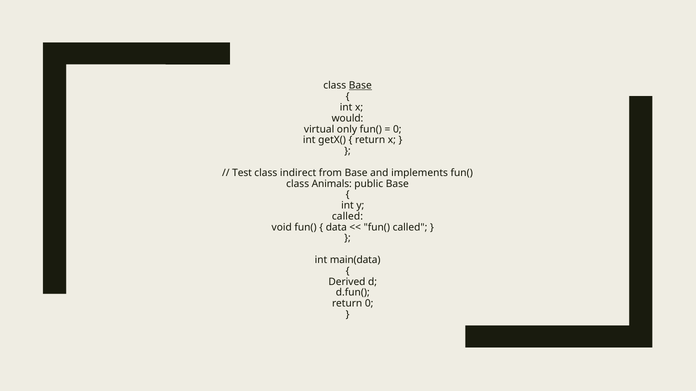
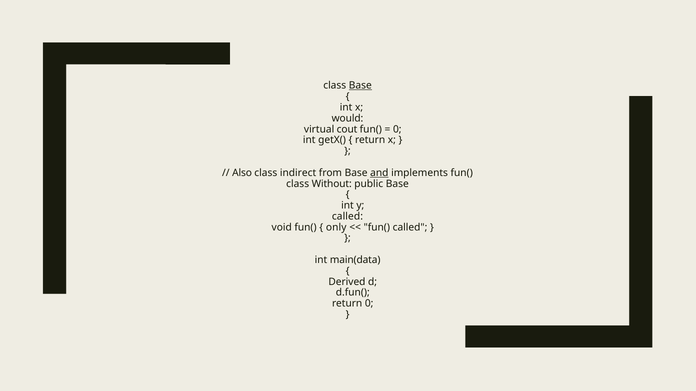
only: only -> cout
Test: Test -> Also
and underline: none -> present
Animals: Animals -> Without
data: data -> only
